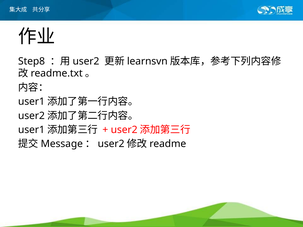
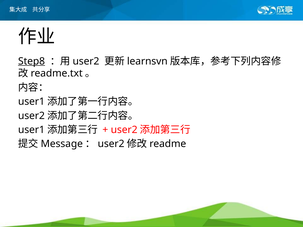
Step8 underline: none -> present
